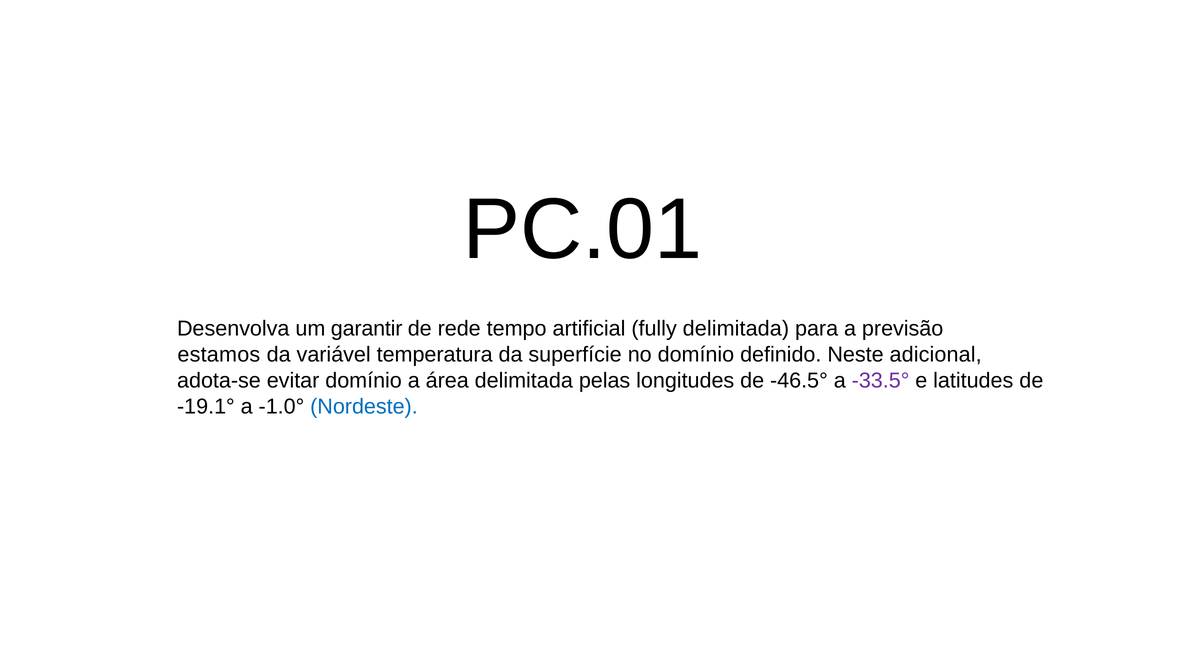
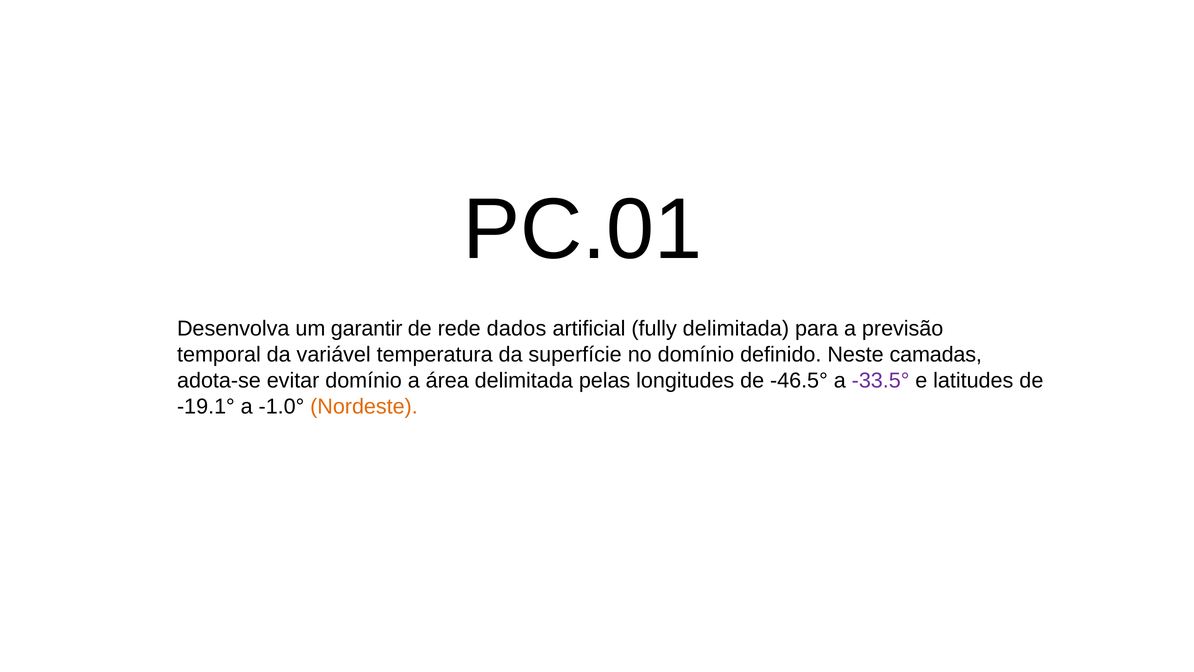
tempo: tempo -> dados
estamos: estamos -> temporal
adicional: adicional -> camadas
Nordeste colour: blue -> orange
